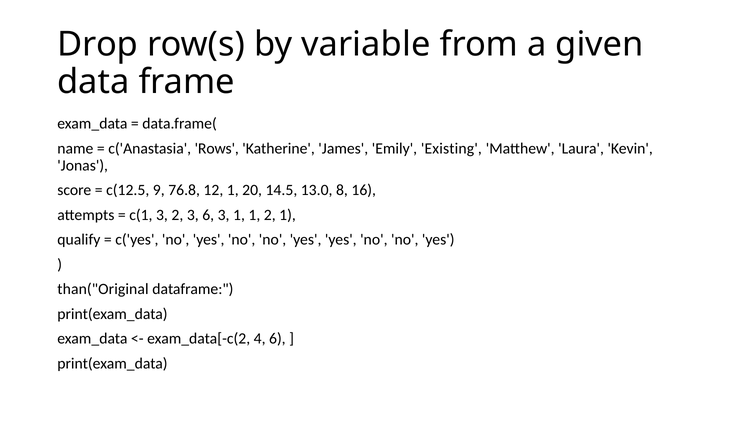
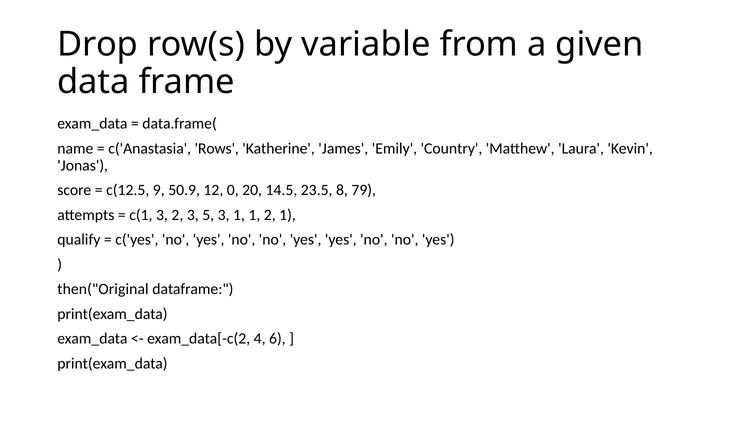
Existing: Existing -> Country
76.8: 76.8 -> 50.9
12 1: 1 -> 0
13.0: 13.0 -> 23.5
16: 16 -> 79
3 6: 6 -> 5
than("Original: than("Original -> then("Original
